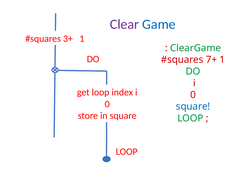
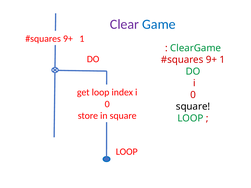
3+ at (68, 39): 3+ -> 9+
7+ at (211, 60): 7+ -> 9+
square at (193, 107) colour: blue -> black
